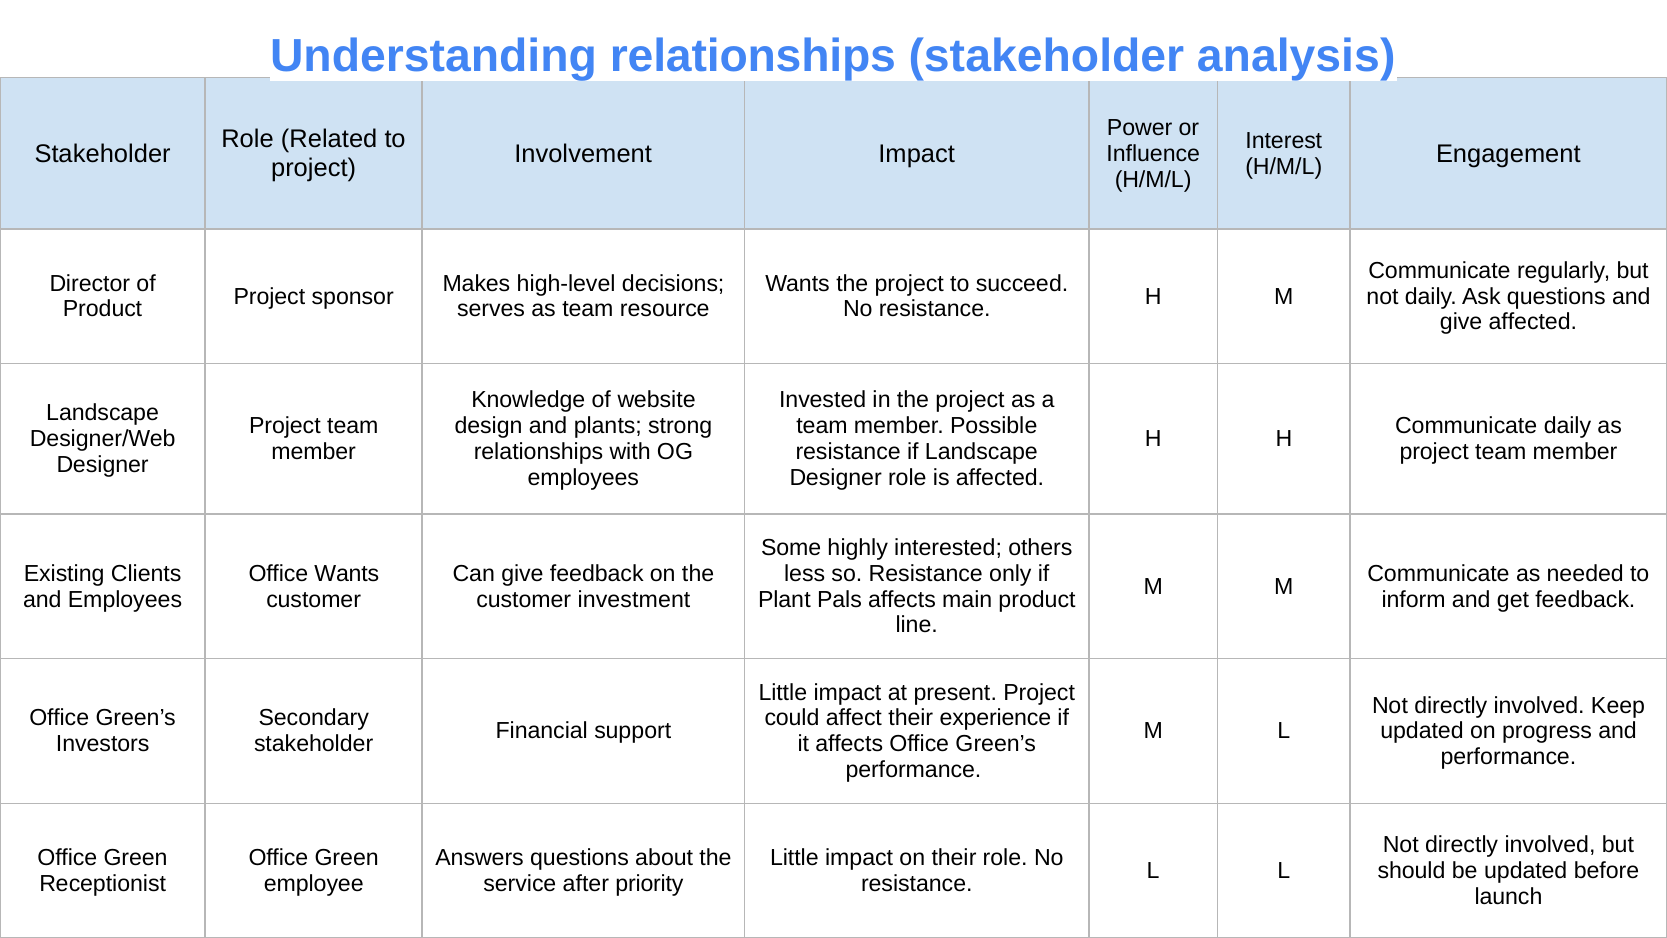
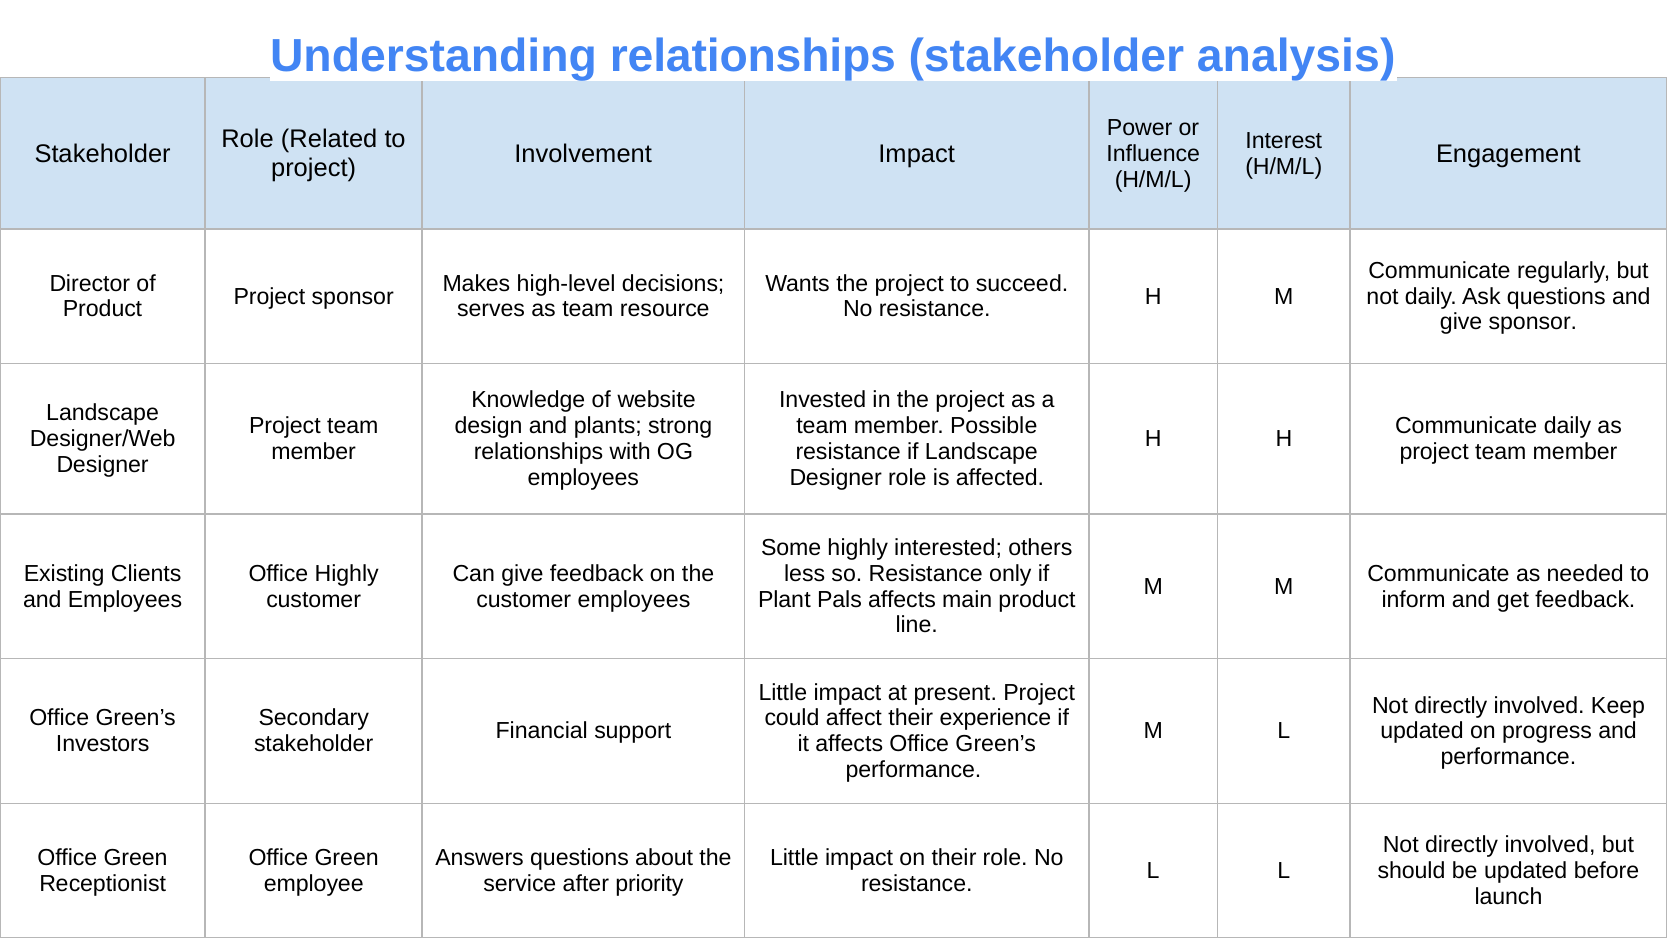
give affected: affected -> sponsor
Office Wants: Wants -> Highly
customer investment: investment -> employees
